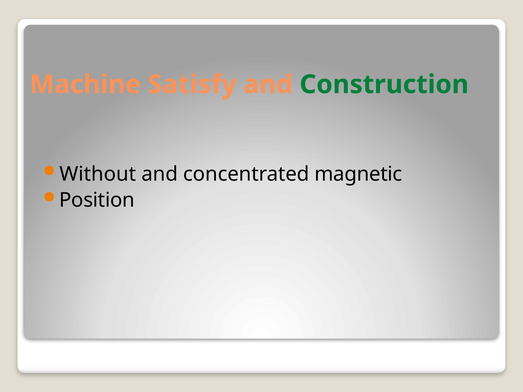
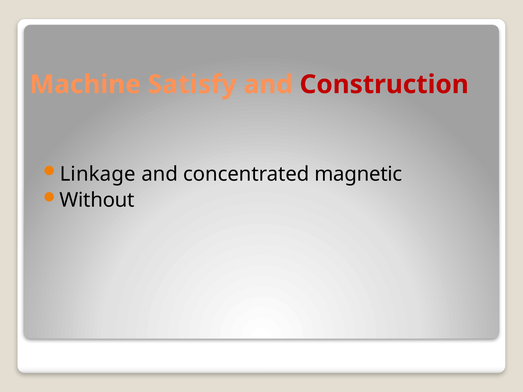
Construction colour: green -> red
Without: Without -> Linkage
Position: Position -> Without
